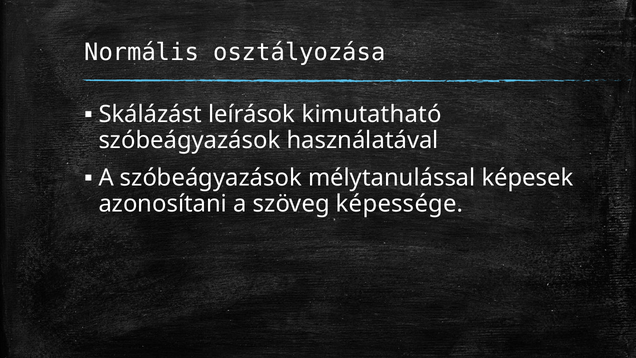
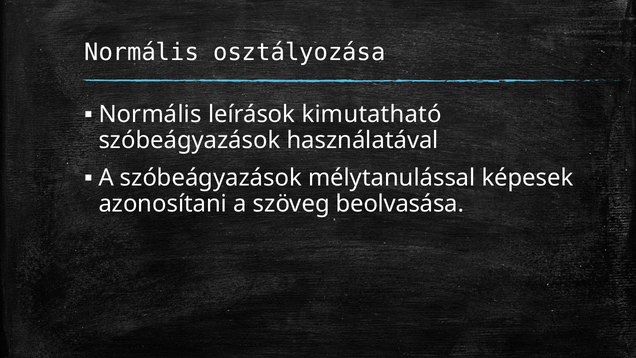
Skálázást at (150, 115): Skálázást -> Normális
képessége: képessége -> beolvasása
